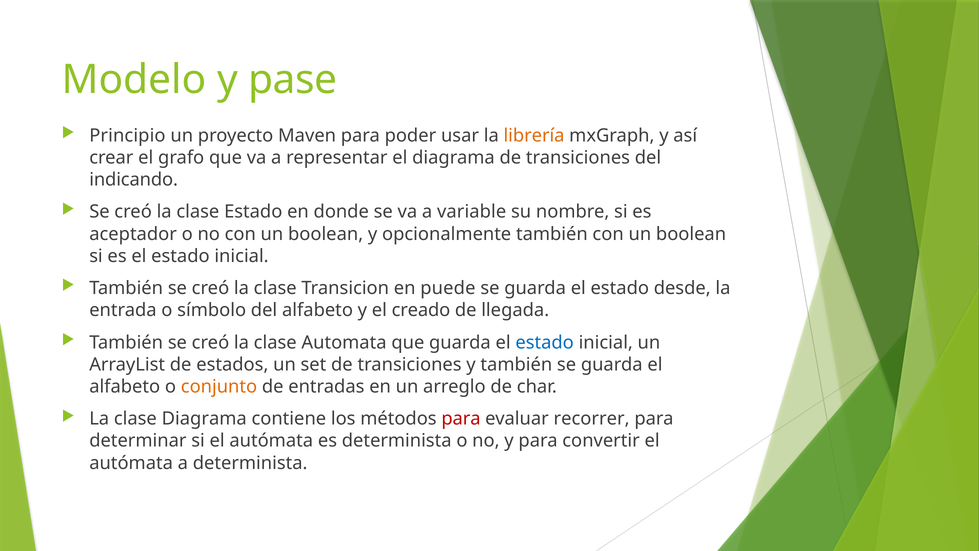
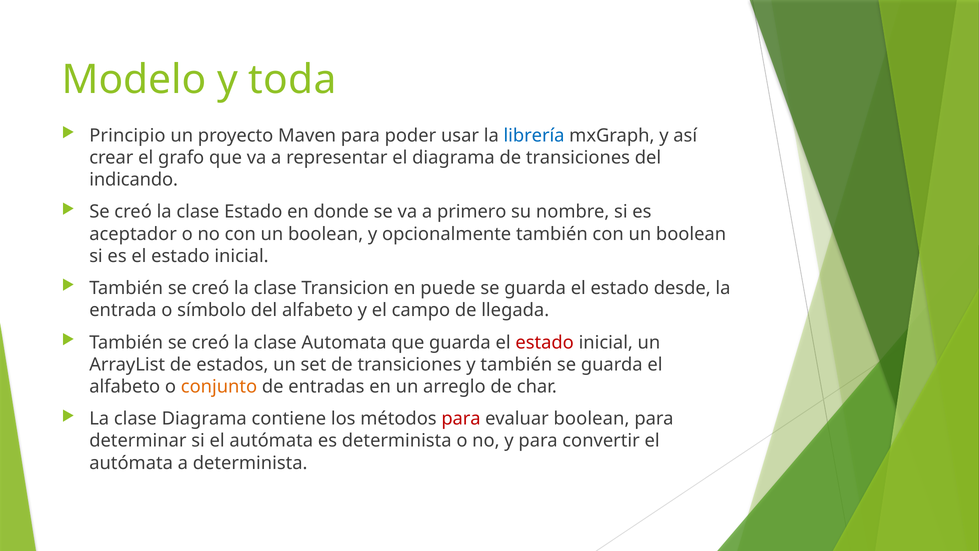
pase: pase -> toda
librería colour: orange -> blue
variable: variable -> primero
creado: creado -> campo
estado at (545, 342) colour: blue -> red
evaluar recorrer: recorrer -> boolean
